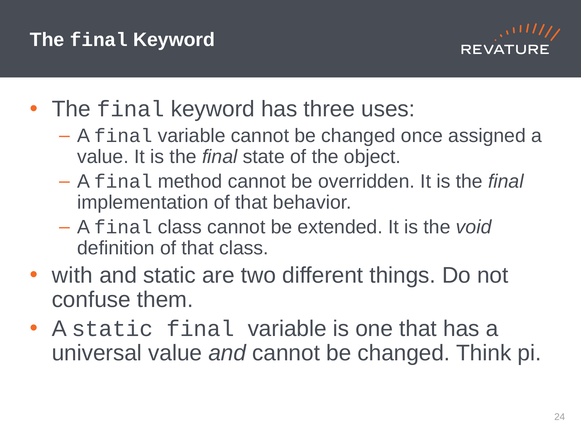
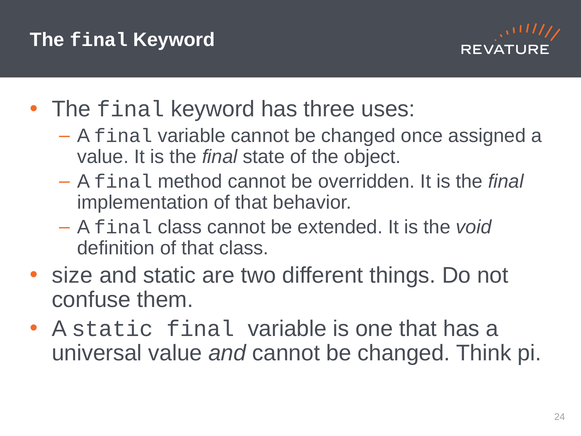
with: with -> size
